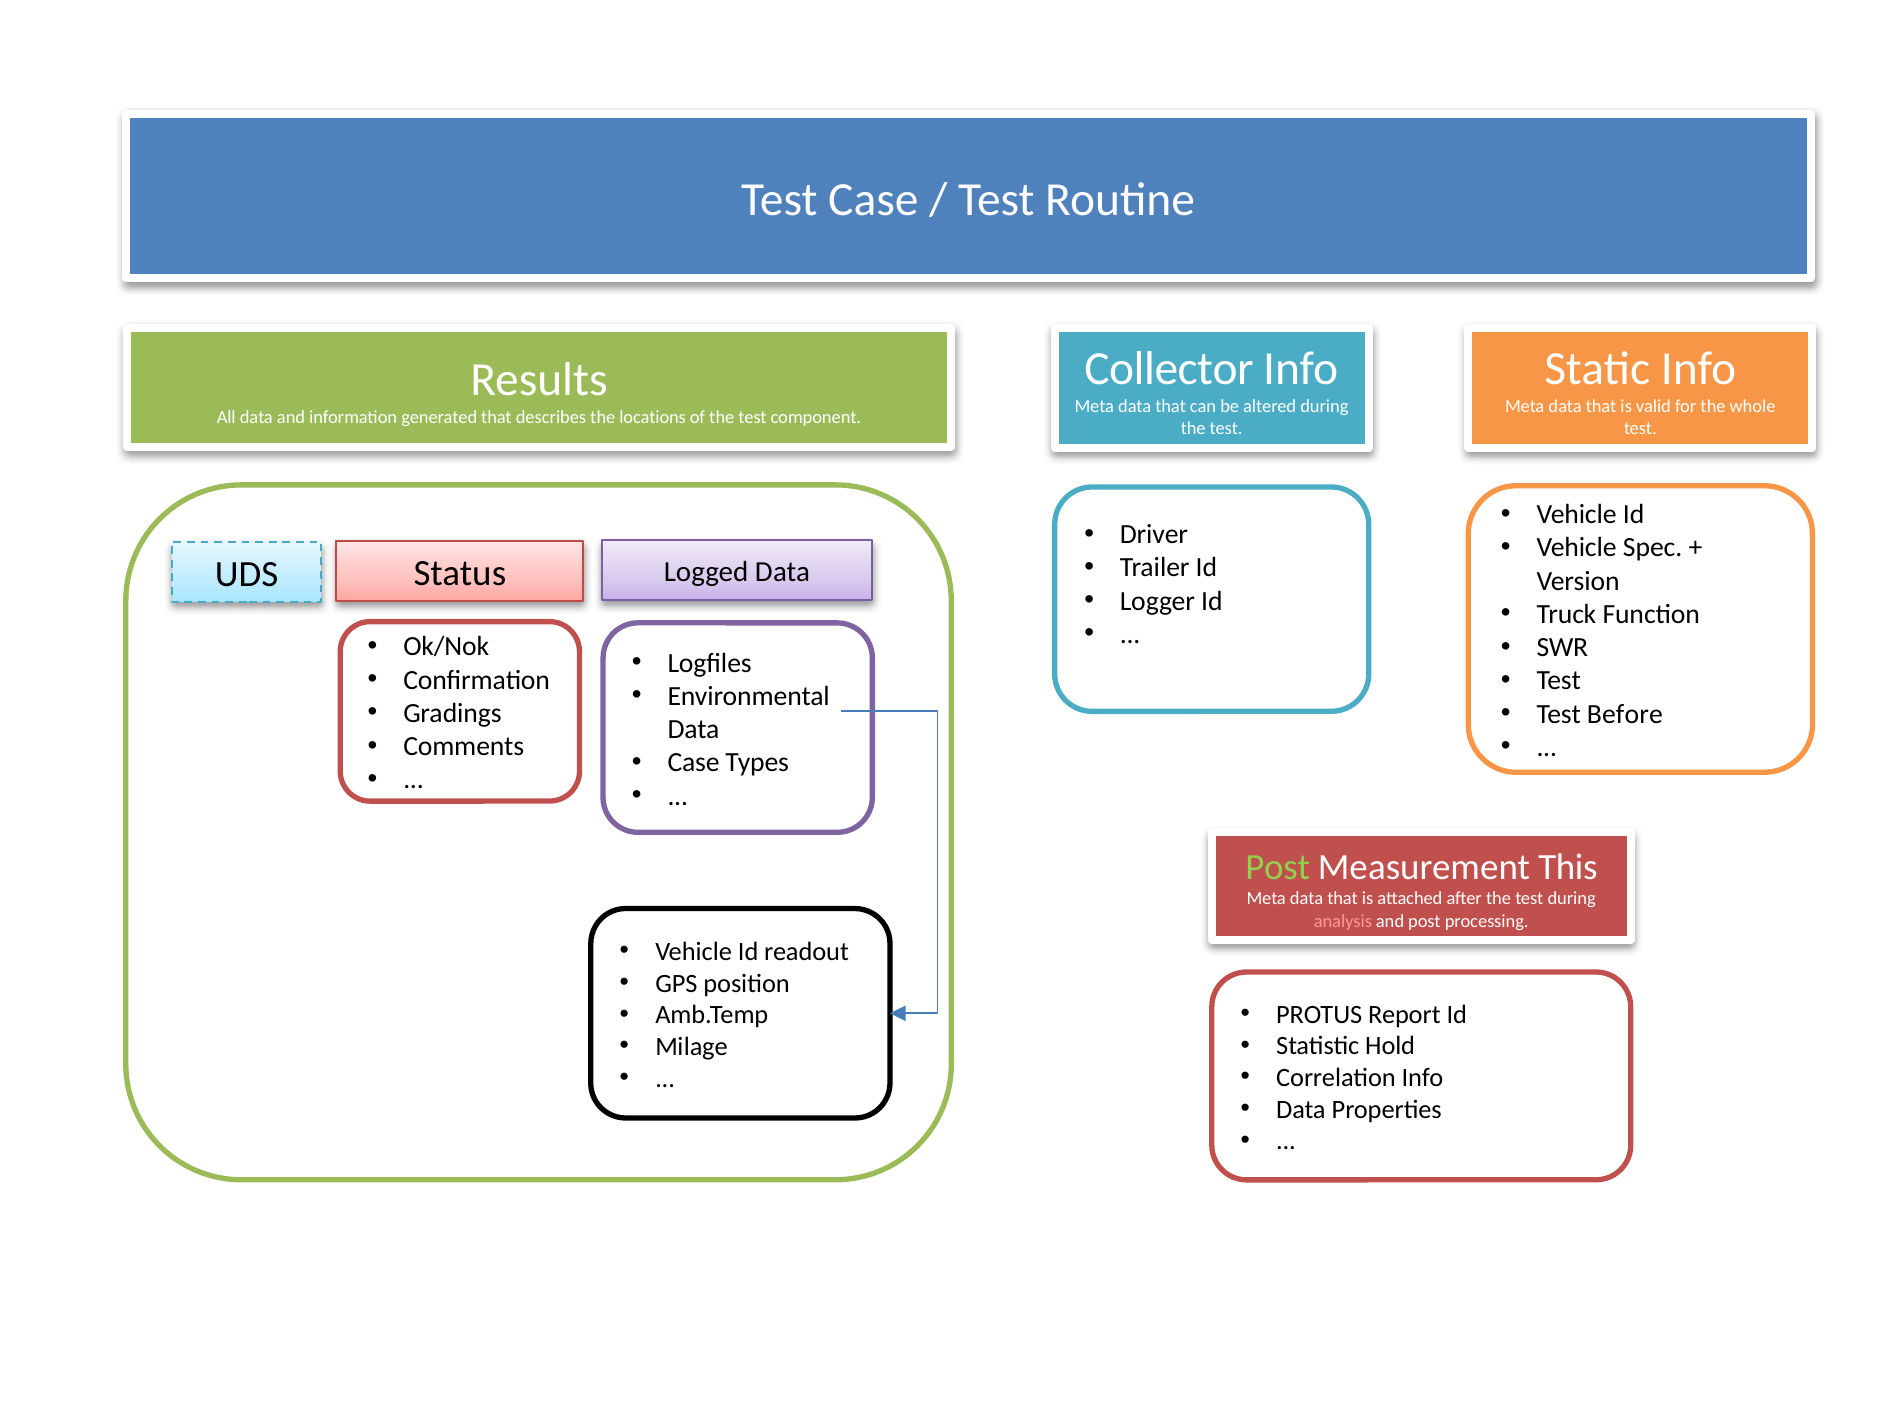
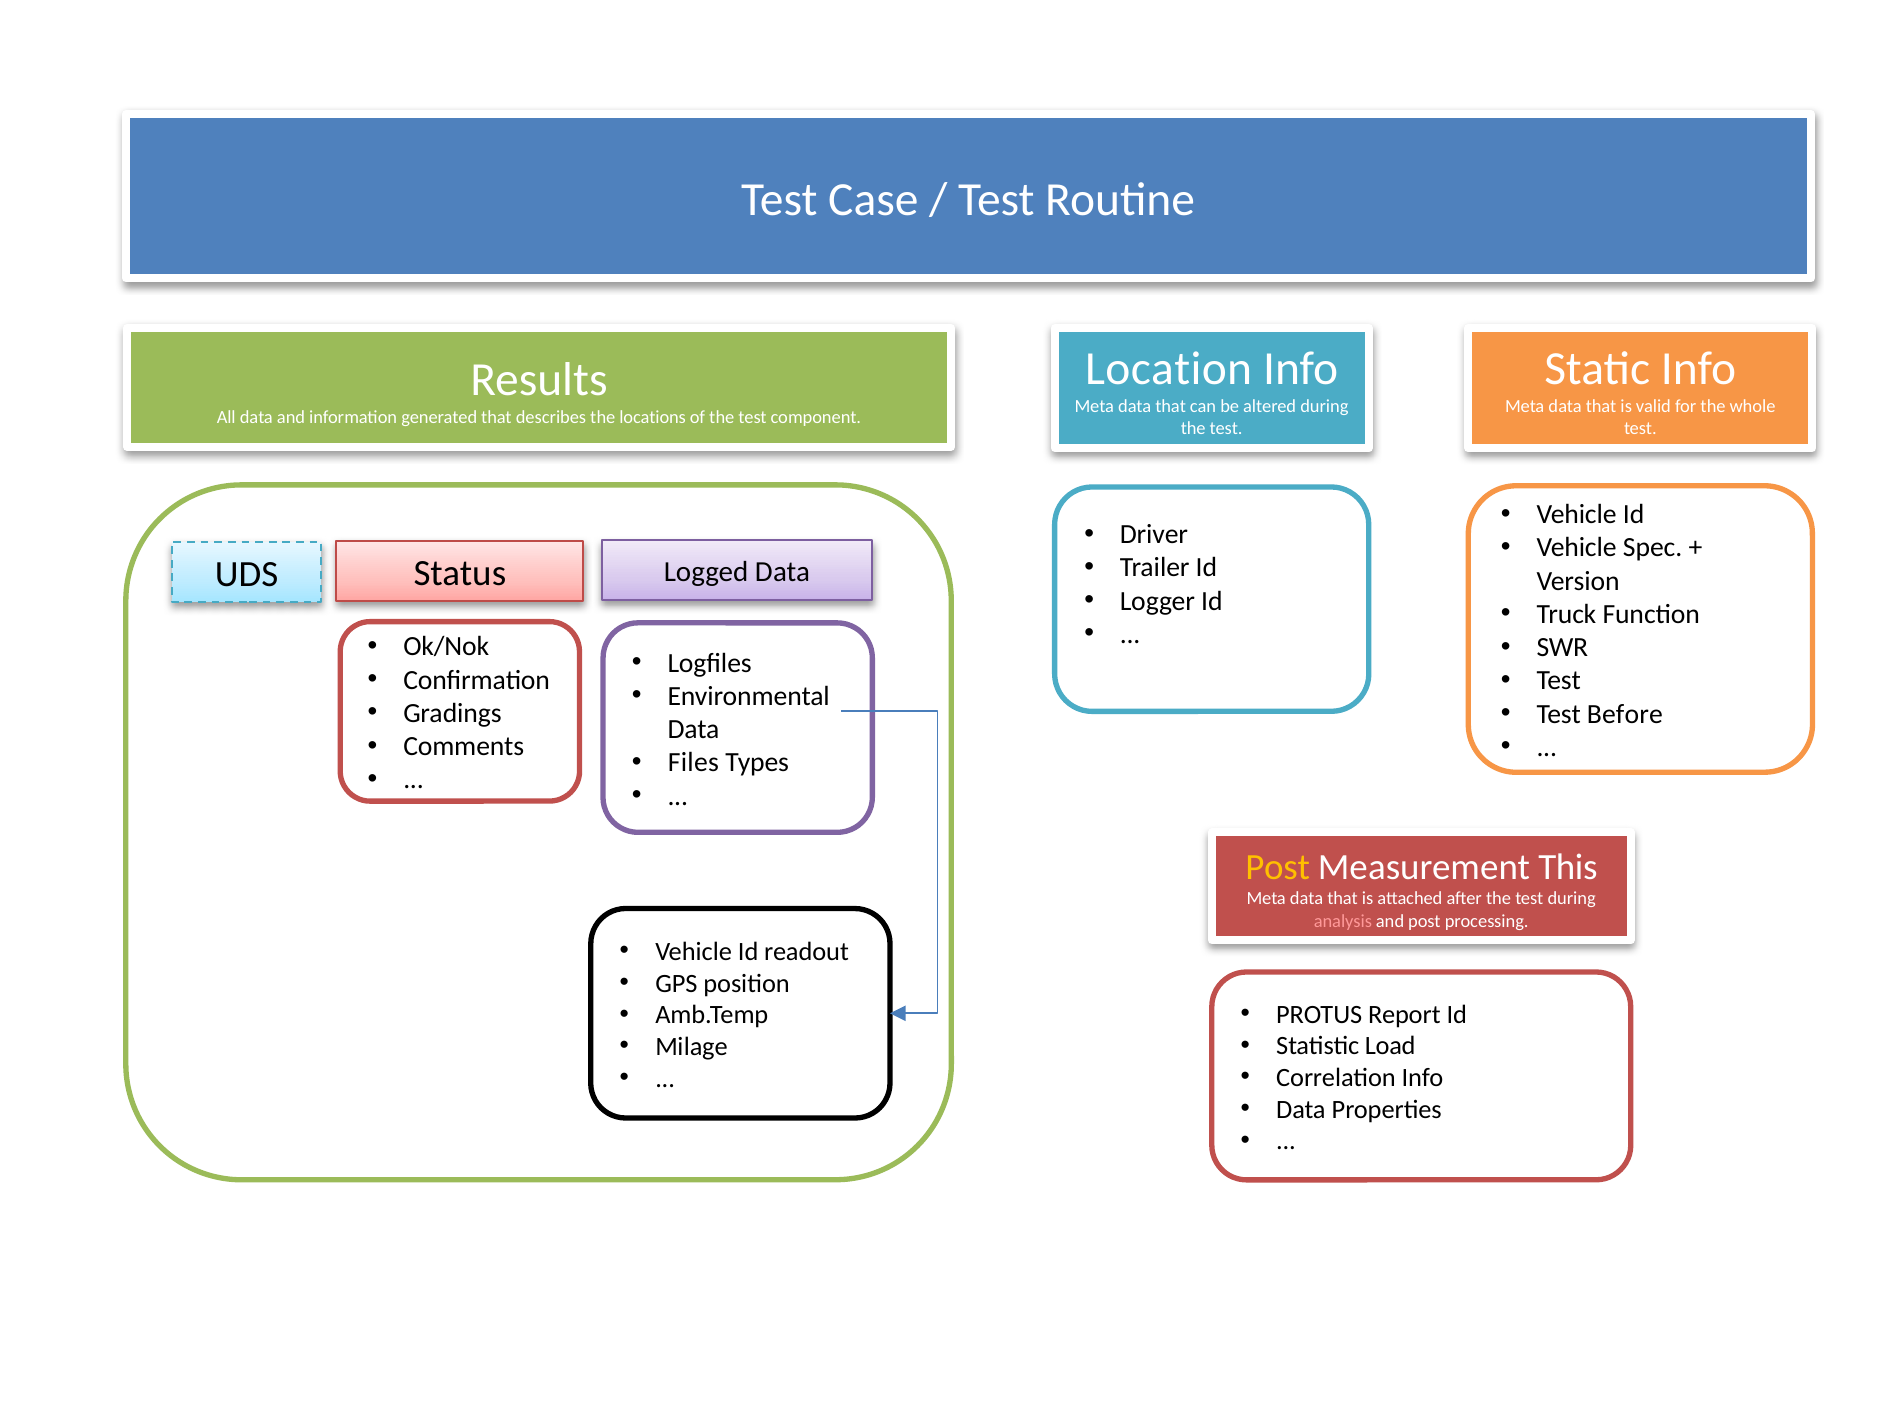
Collector: Collector -> Location
Case at (694, 763): Case -> Files
Post at (1278, 867) colour: light green -> yellow
Hold: Hold -> Load
